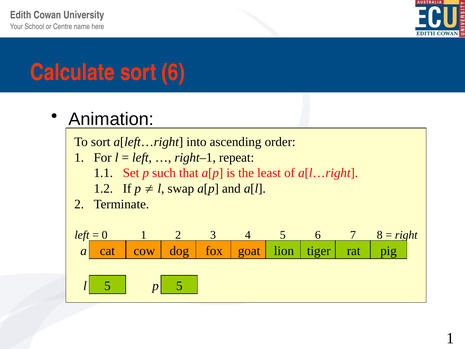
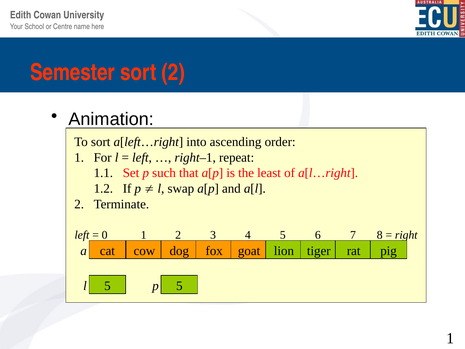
Calculate: Calculate -> Semester
sort 6: 6 -> 2
